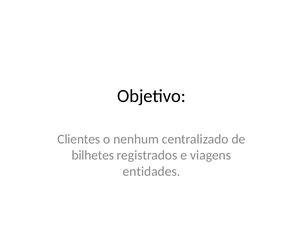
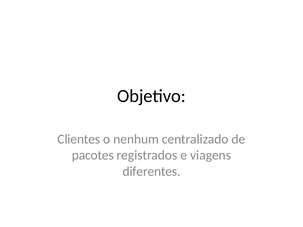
bilhetes: bilhetes -> pacotes
entidades: entidades -> diferentes
